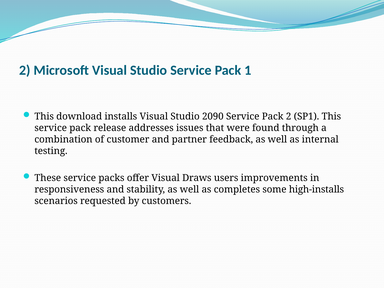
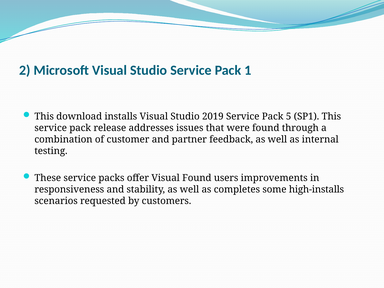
2090: 2090 -> 2019
Pack 2: 2 -> 5
Visual Draws: Draws -> Found
